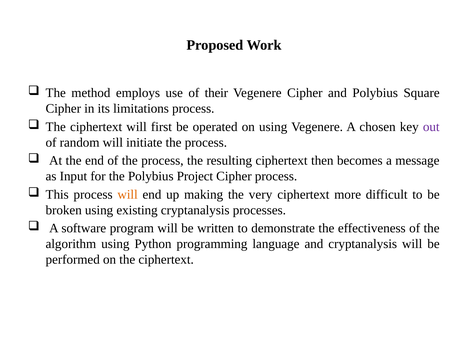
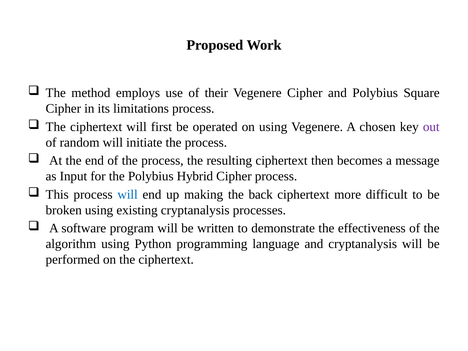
Project: Project -> Hybrid
will at (128, 195) colour: orange -> blue
very: very -> back
